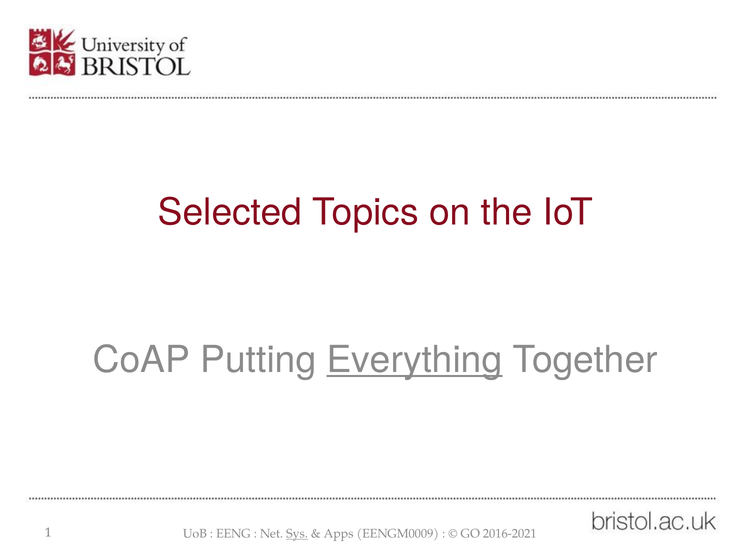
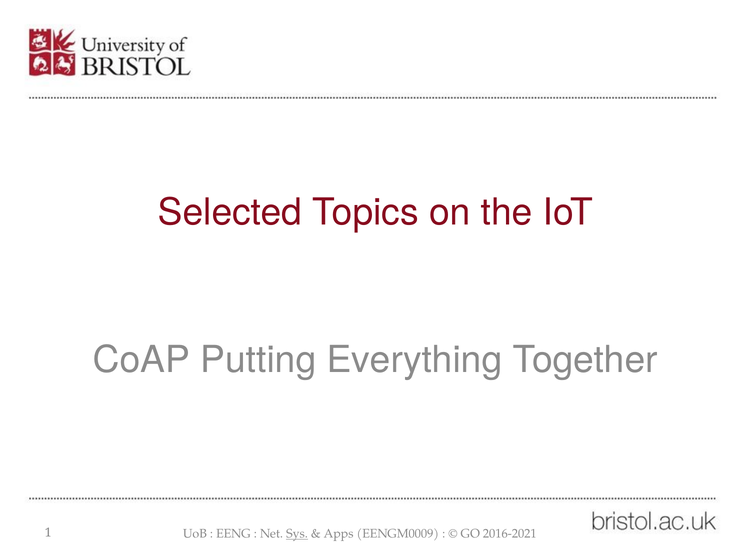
Everything underline: present -> none
